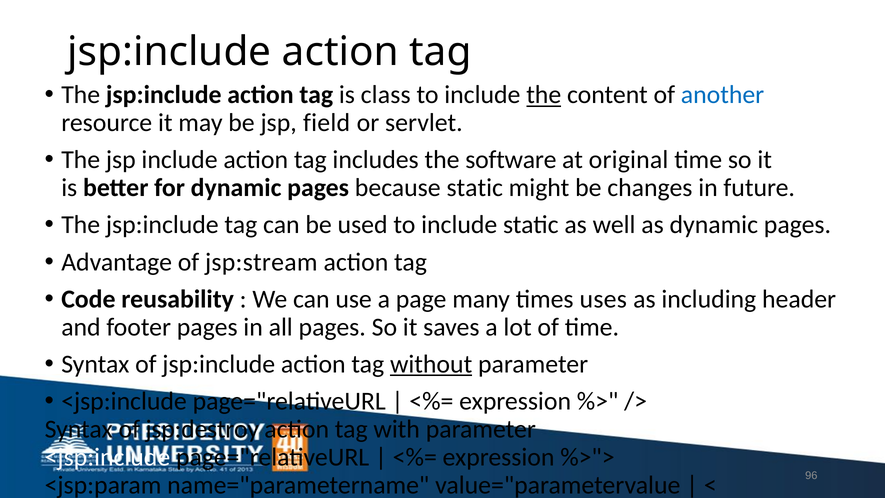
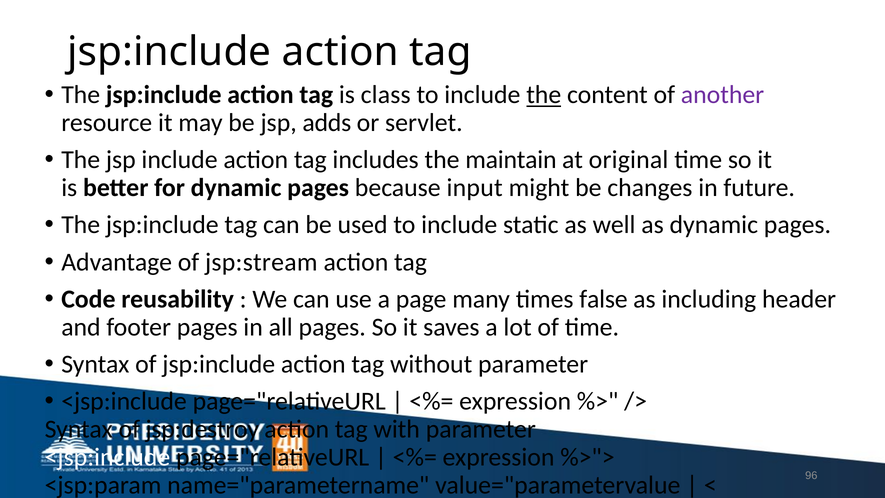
another colour: blue -> purple
field: field -> adds
software: software -> maintain
because static: static -> input
uses: uses -> false
without at (431, 364) underline: present -> none
